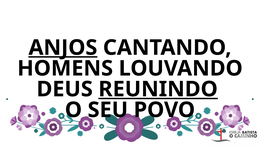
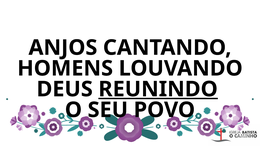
ANJOS underline: present -> none
